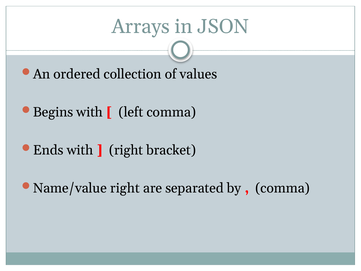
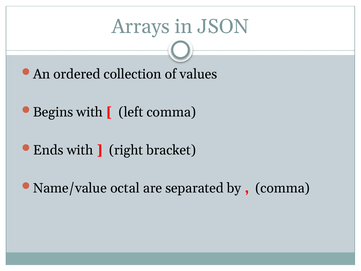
Name/value right: right -> octal
